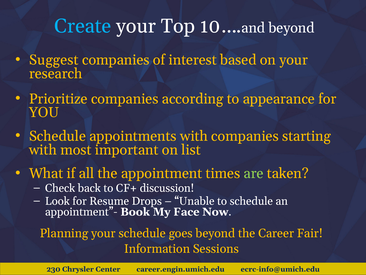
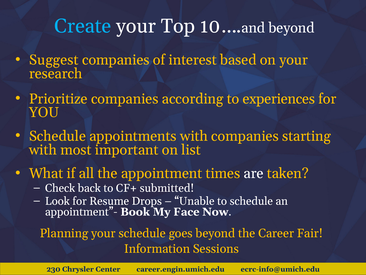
appearance: appearance -> experiences
are colour: light green -> white
discussion: discussion -> submitted
